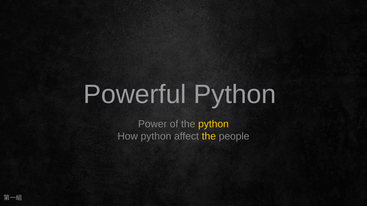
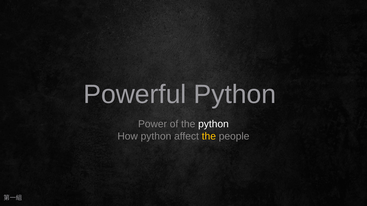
python at (213, 124) colour: yellow -> white
